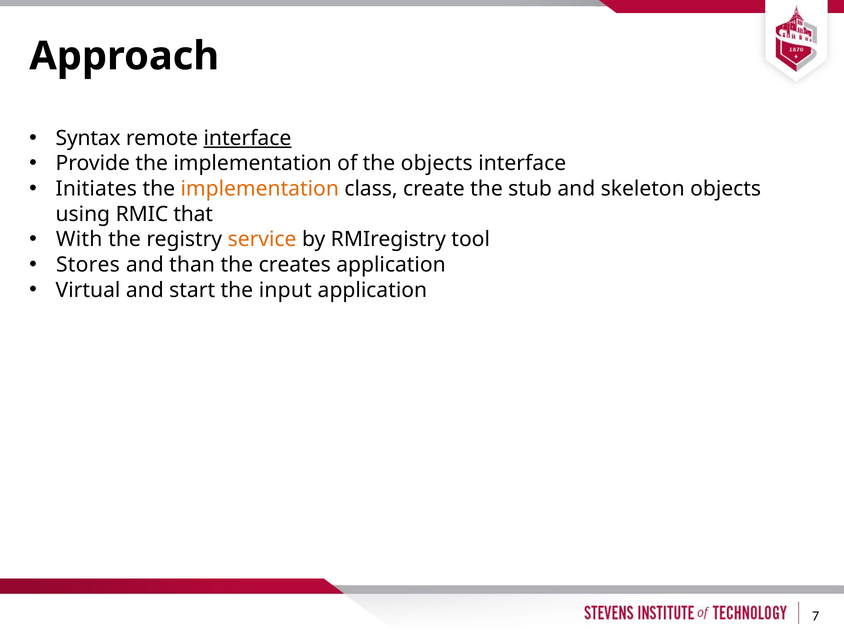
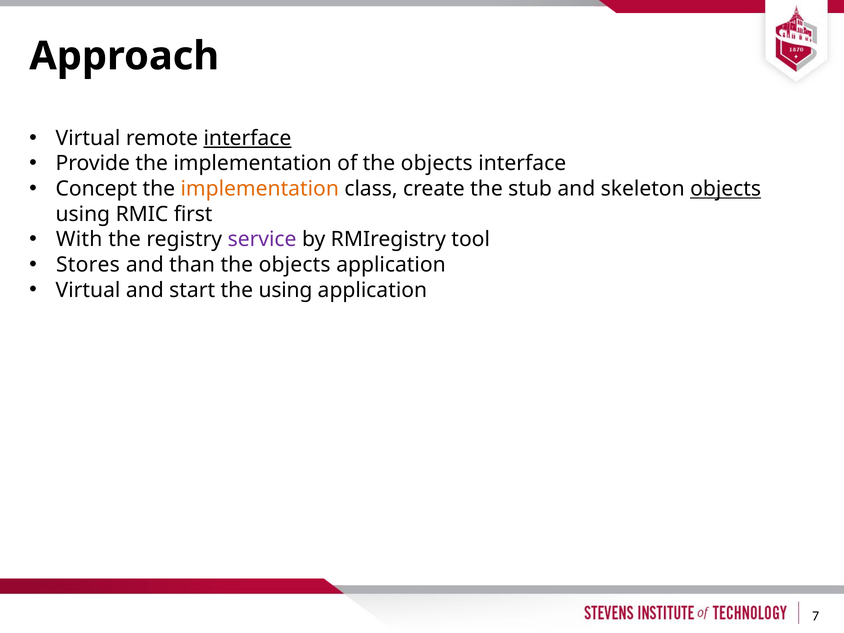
Syntax at (88, 138): Syntax -> Virtual
Initiates: Initiates -> Concept
objects at (726, 189) underline: none -> present
that: that -> first
service colour: orange -> purple
creates at (295, 265): creates -> objects
the input: input -> using
